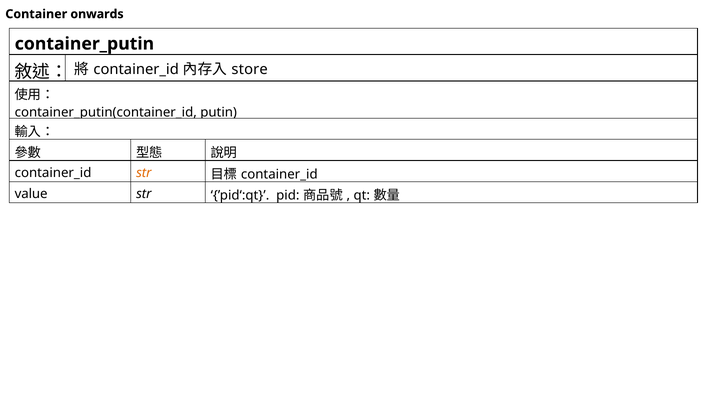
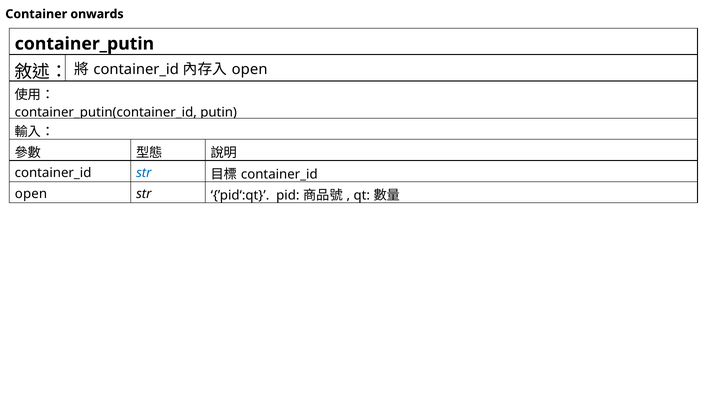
store at (250, 70): store -> open
str at (144, 173) colour: orange -> blue
value at (31, 194): value -> open
